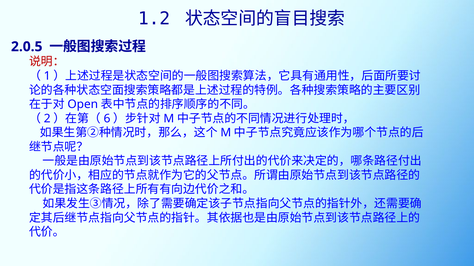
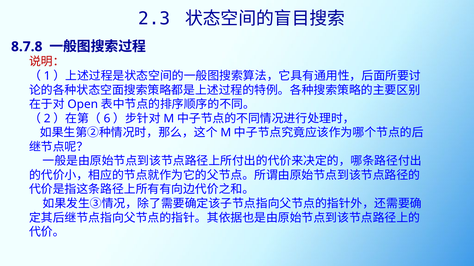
1.2: 1.2 -> 2.3
2.0.5: 2.0.5 -> 8.7.8
